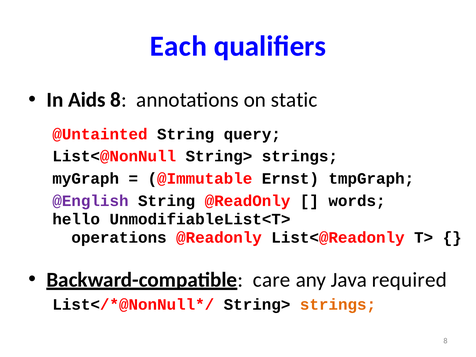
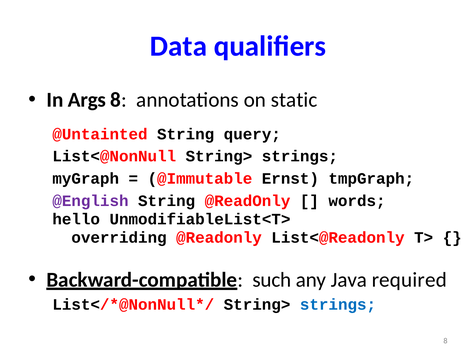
Each: Each -> Data
Aids: Aids -> Args
operations: operations -> overriding
care: care -> such
strings at (338, 305) colour: orange -> blue
